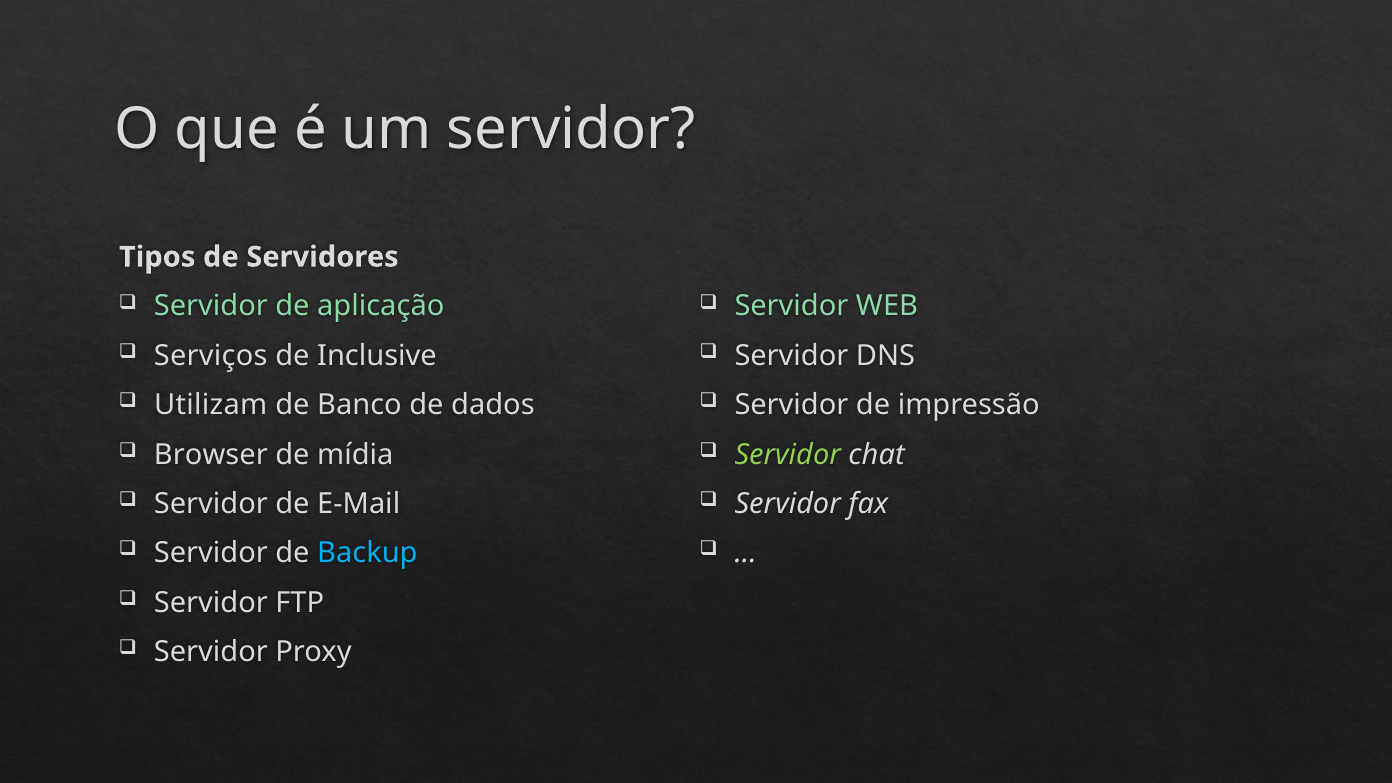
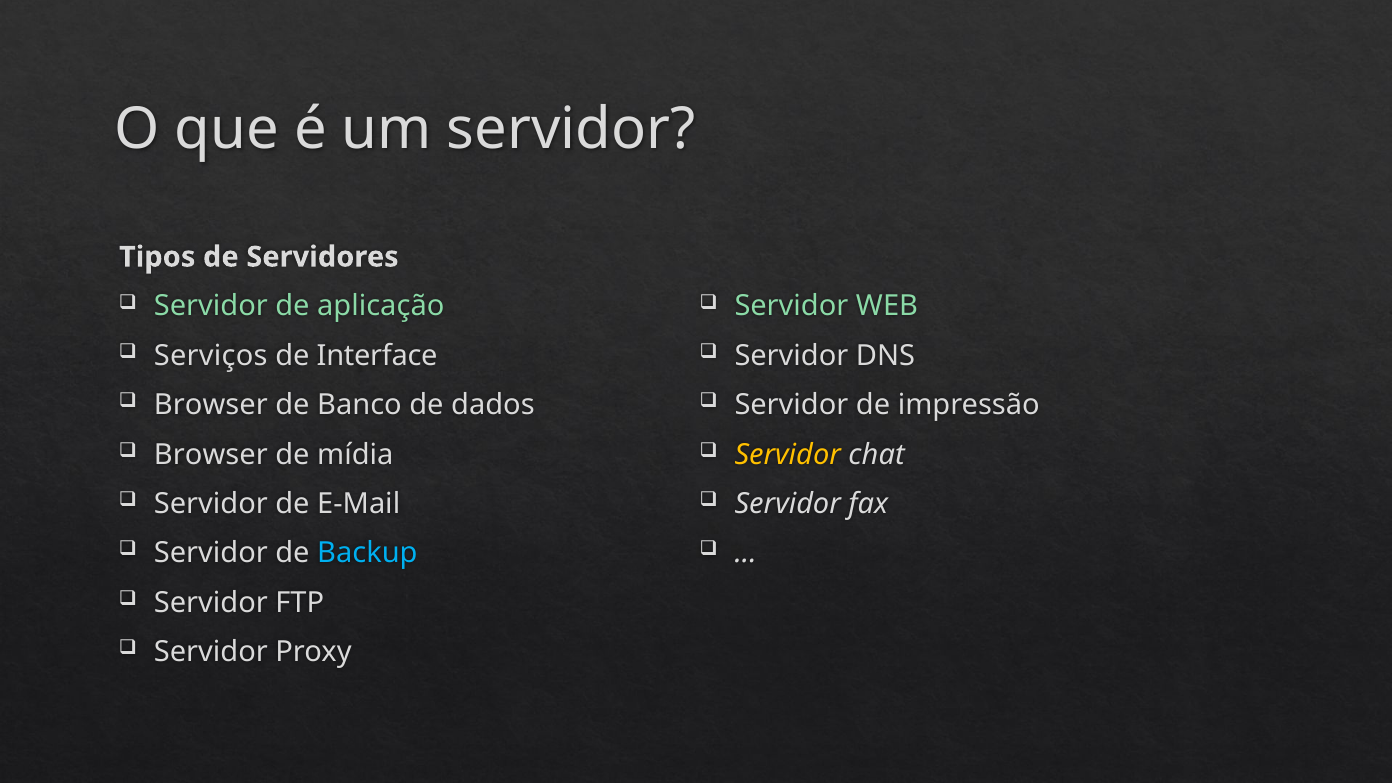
Inclusive: Inclusive -> Interface
Utilizam at (211, 405): Utilizam -> Browser
Servidor at (788, 454) colour: light green -> yellow
